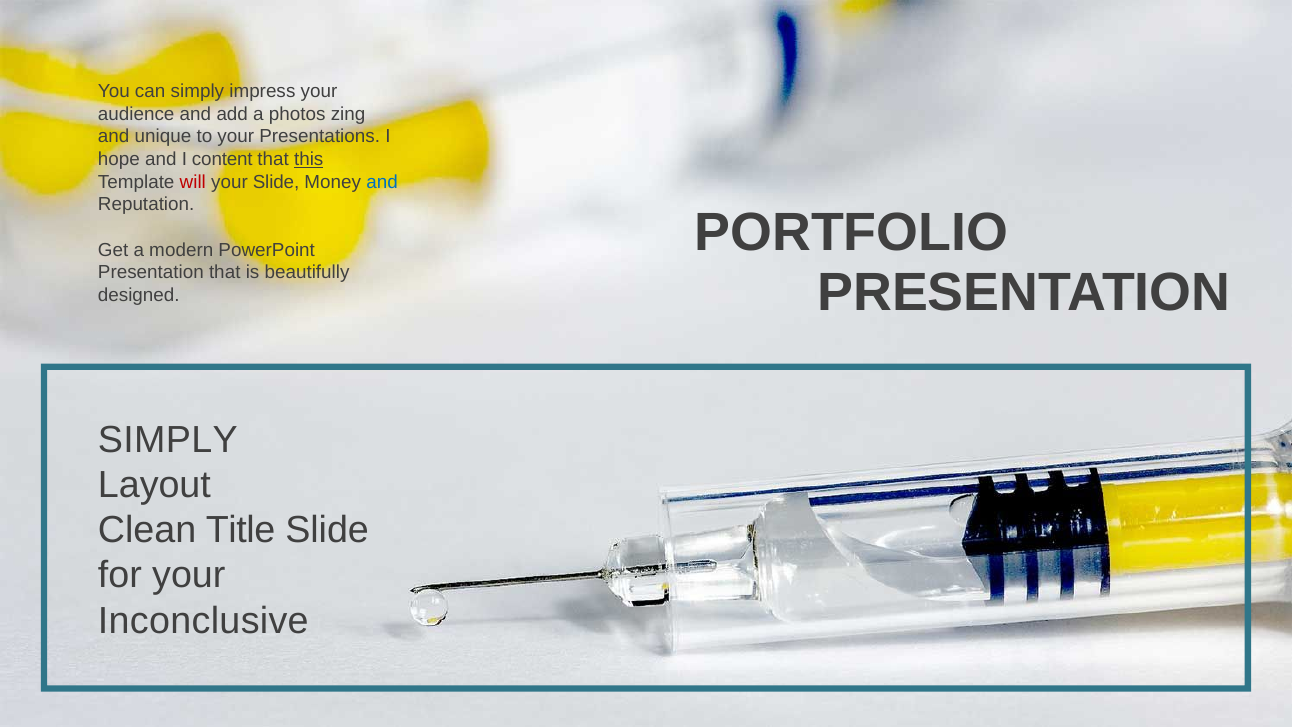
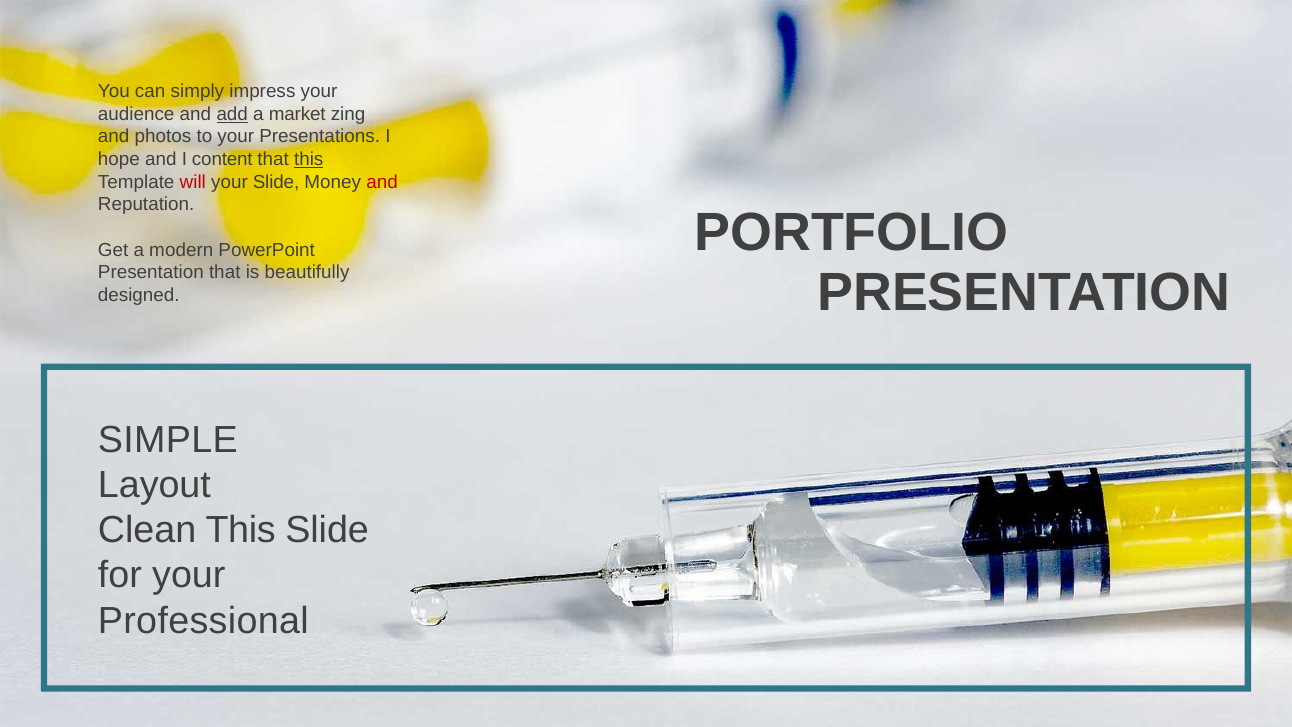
add underline: none -> present
photos: photos -> market
unique: unique -> photos
and at (382, 182) colour: blue -> red
SIMPLY at (168, 439): SIMPLY -> SIMPLE
Clean Title: Title -> This
Inconclusive: Inconclusive -> Professional
